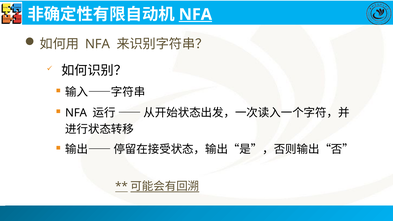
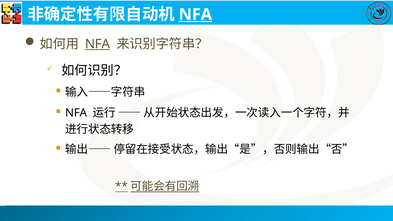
NFA at (98, 44) underline: none -> present
